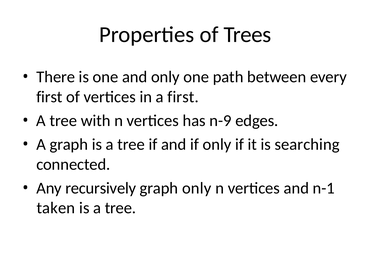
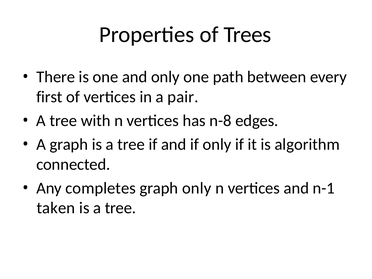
a first: first -> pair
n-9: n-9 -> n-8
searching: searching -> algorithm
recursively: recursively -> completes
